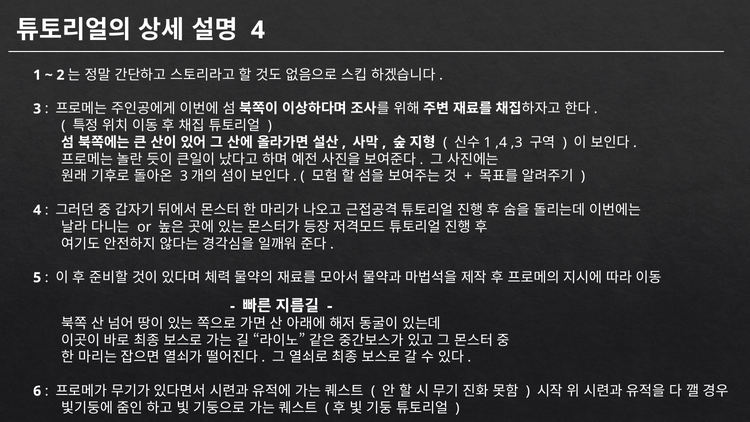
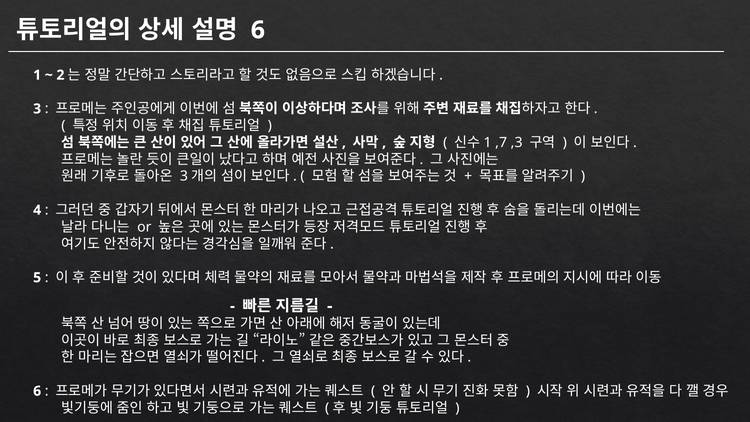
4 at (258, 30): 4 -> 6
,4: ,4 -> ,7
